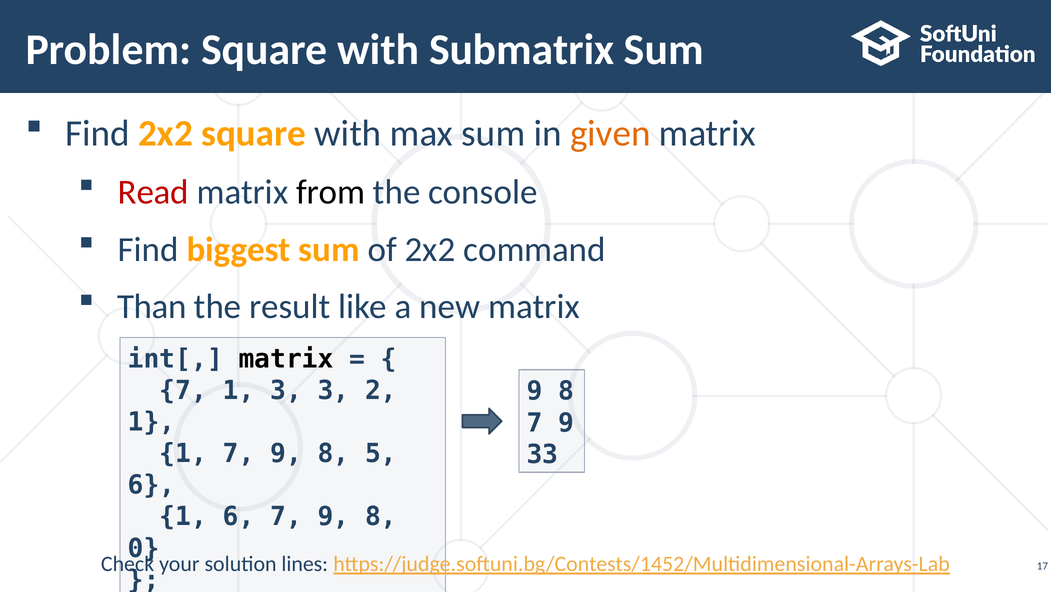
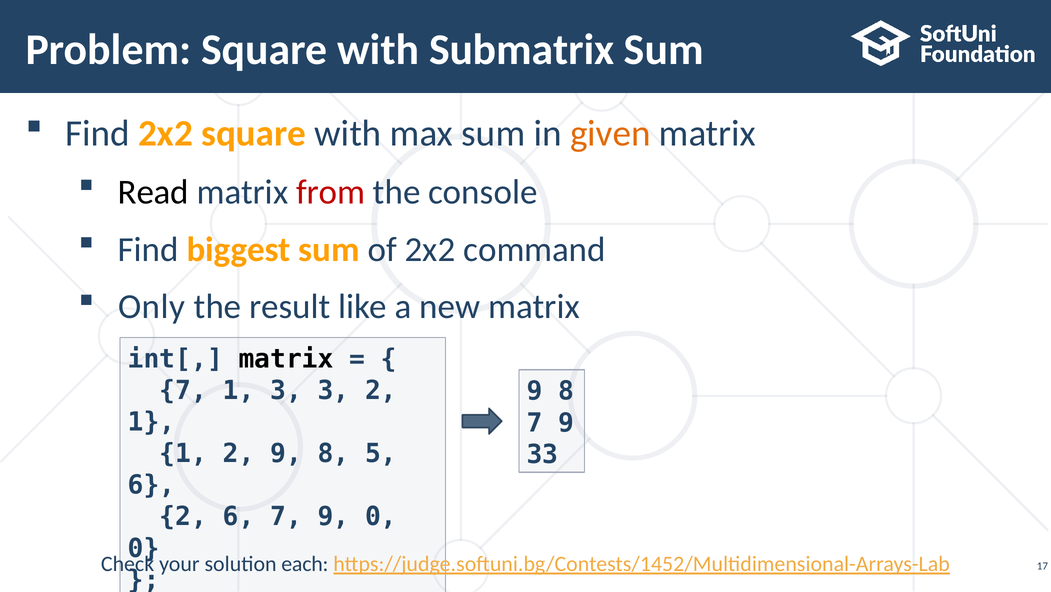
Read colour: red -> black
from colour: black -> red
Than: Than -> Only
1 7: 7 -> 2
1 at (183, 516): 1 -> 2
6 7 9 8: 8 -> 0
lines: lines -> each
